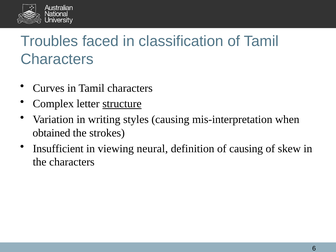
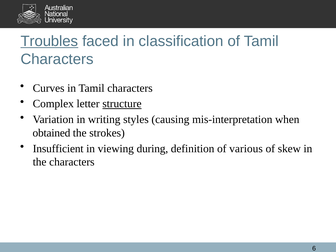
Troubles underline: none -> present
neural: neural -> during
of causing: causing -> various
